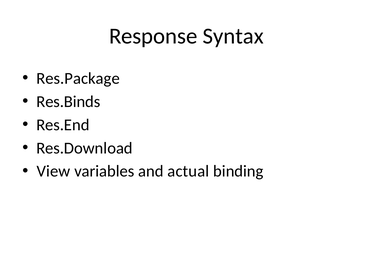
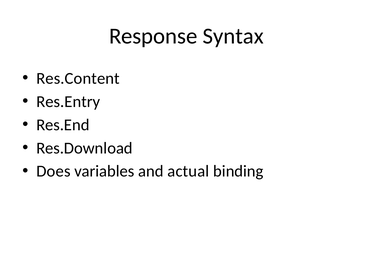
Res.Package: Res.Package -> Res.Content
Res.Binds: Res.Binds -> Res.Entry
View: View -> Does
